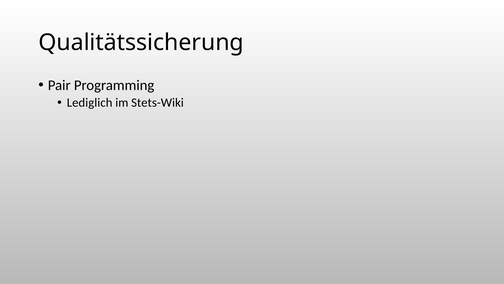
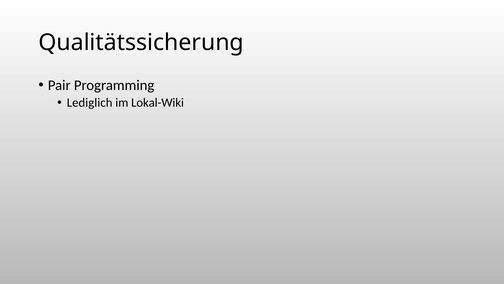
Stets-Wiki: Stets-Wiki -> Lokal-Wiki
